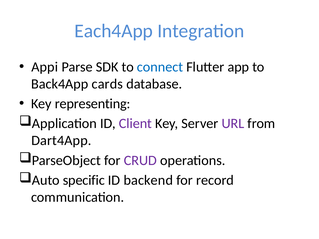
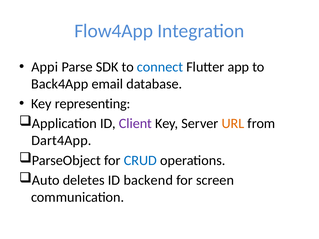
Each4App: Each4App -> Flow4App
cards: cards -> email
URL colour: purple -> orange
CRUD colour: purple -> blue
specific: specific -> deletes
record: record -> screen
